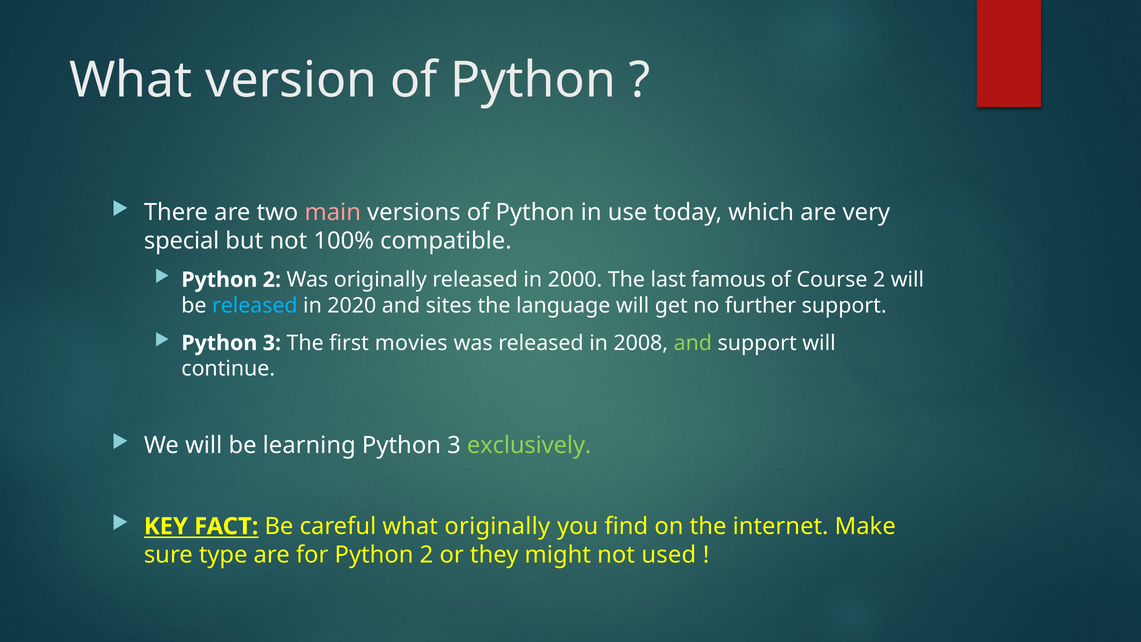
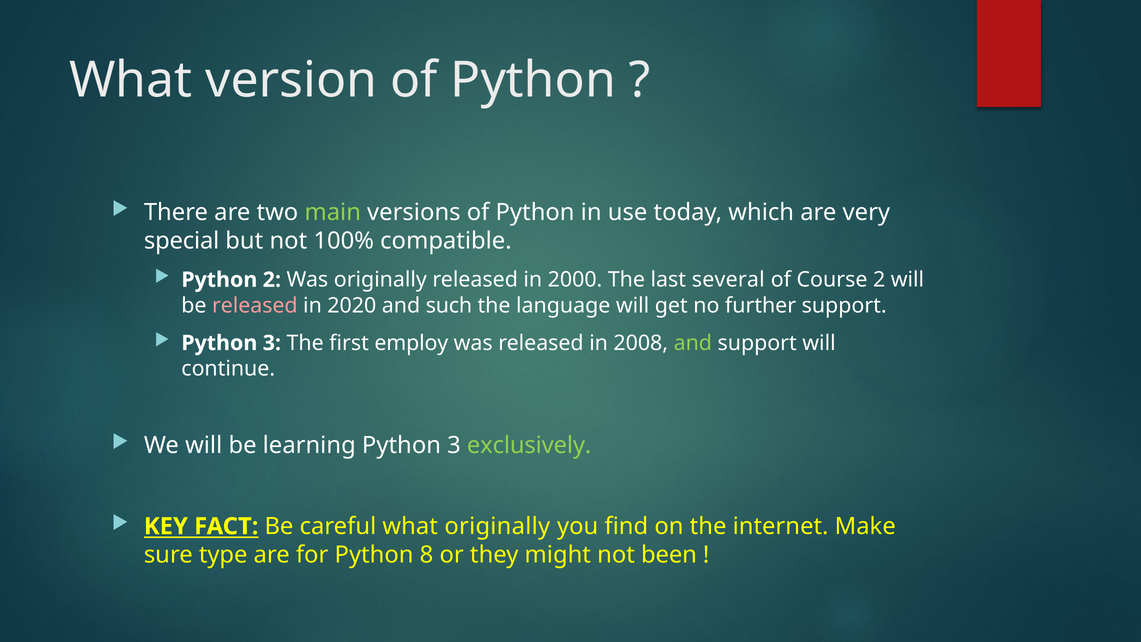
main colour: pink -> light green
famous: famous -> several
released at (255, 305) colour: light blue -> pink
sites: sites -> such
movies: movies -> employ
for Python 2: 2 -> 8
used: used -> been
